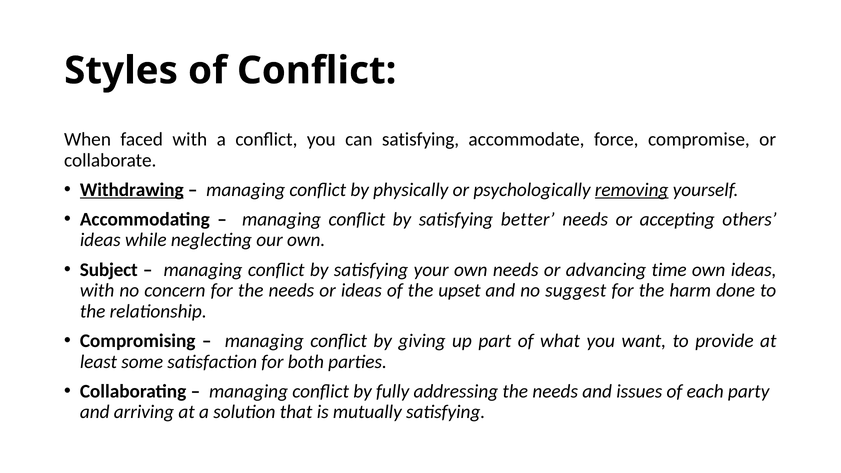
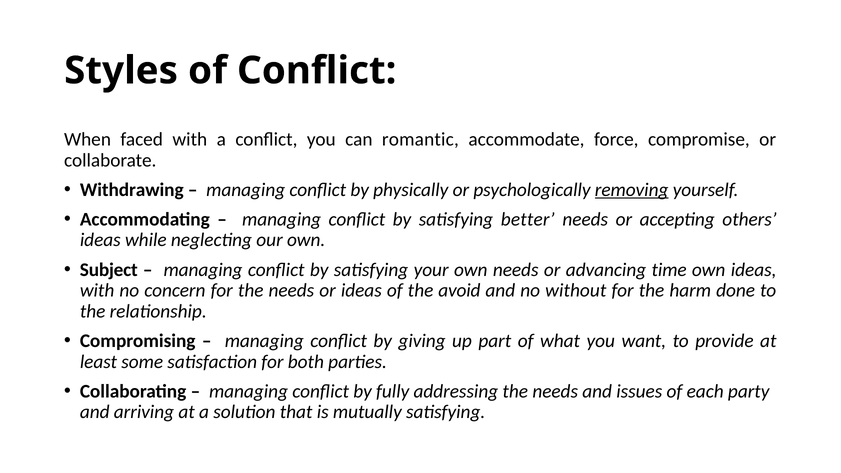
can satisfying: satisfying -> romantic
Withdrawing underline: present -> none
upset: upset -> avoid
suggest: suggest -> without
